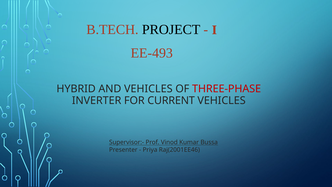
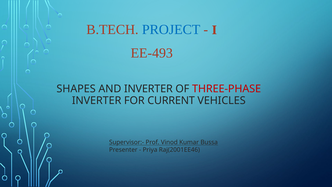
PROJECT colour: black -> blue
HYBRID: HYBRID -> SHAPES
AND VEHICLES: VEHICLES -> INVERTER
